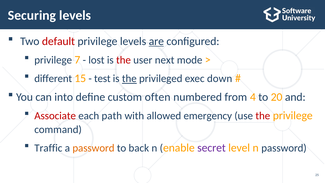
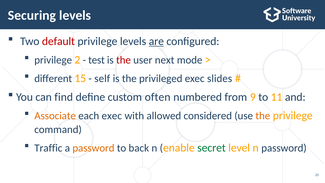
7: 7 -> 2
lost: lost -> test
test: test -> self
the at (129, 79) underline: present -> none
down: down -> slides
into: into -> find
4: 4 -> 9
20: 20 -> 11
Associate colour: red -> orange
each path: path -> exec
emergency: emergency -> considered
the at (263, 116) colour: red -> orange
secret colour: purple -> green
